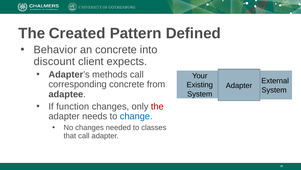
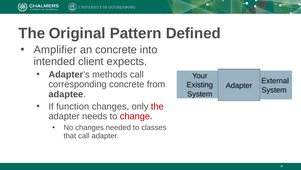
Created: Created -> Original
Behavior: Behavior -> Amplifier
discount: discount -> intended
change colour: blue -> red
